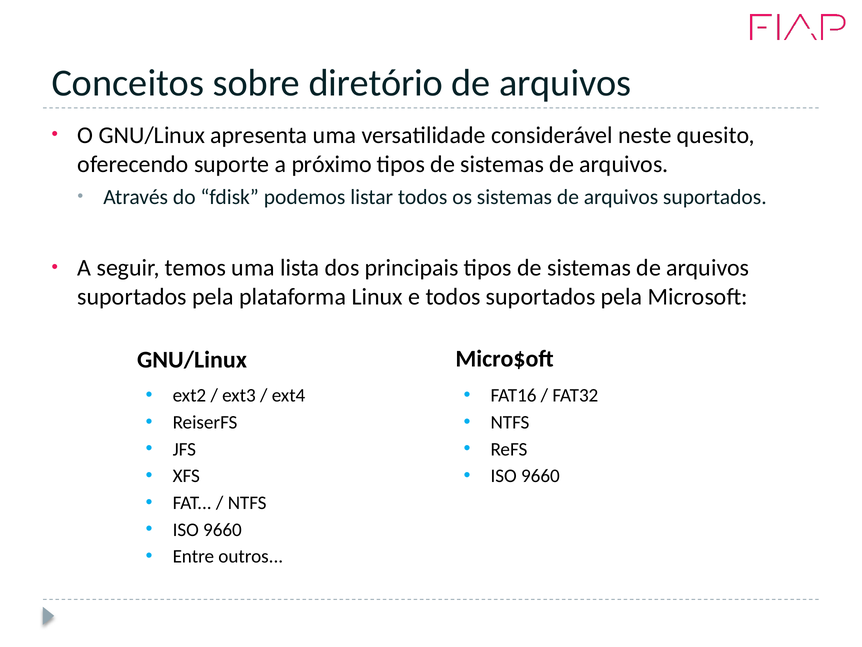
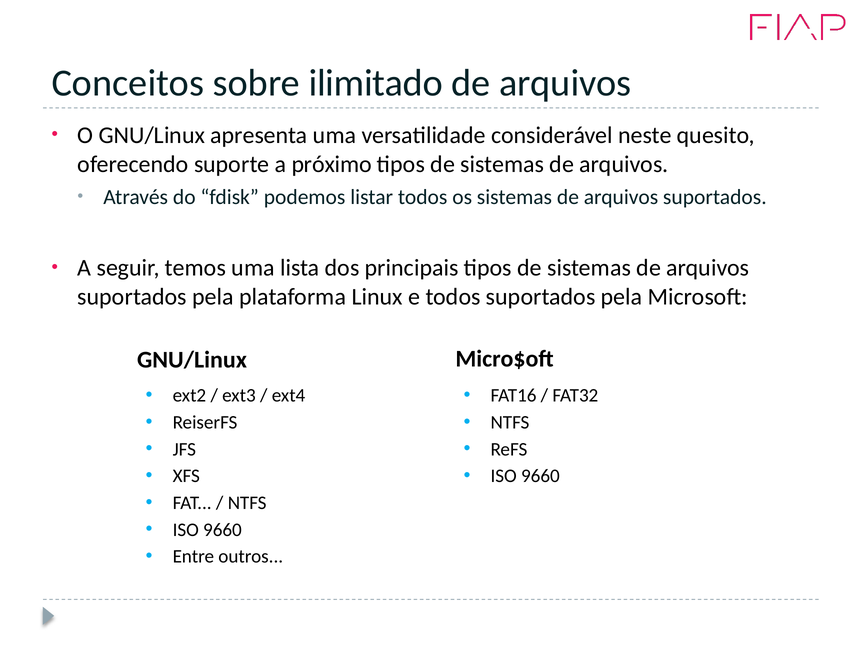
diretório: diretório -> ilimitado
